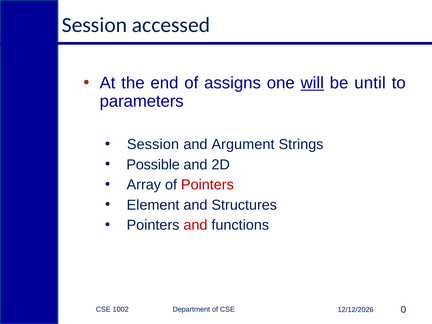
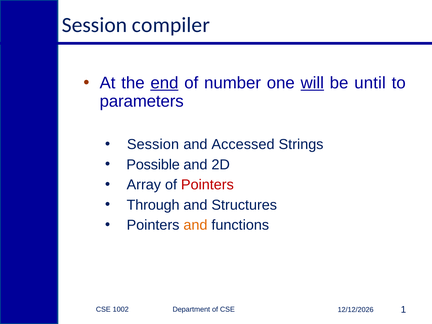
accessed: accessed -> compiler
end underline: none -> present
assigns: assigns -> number
Argument: Argument -> Accessed
Element: Element -> Through
and at (195, 225) colour: red -> orange
0: 0 -> 1
